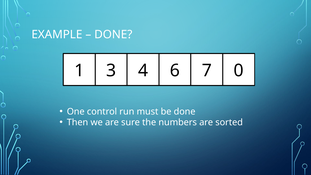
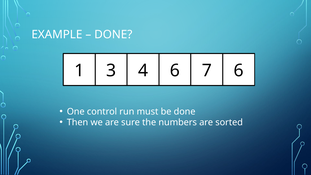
1 0: 0 -> 6
